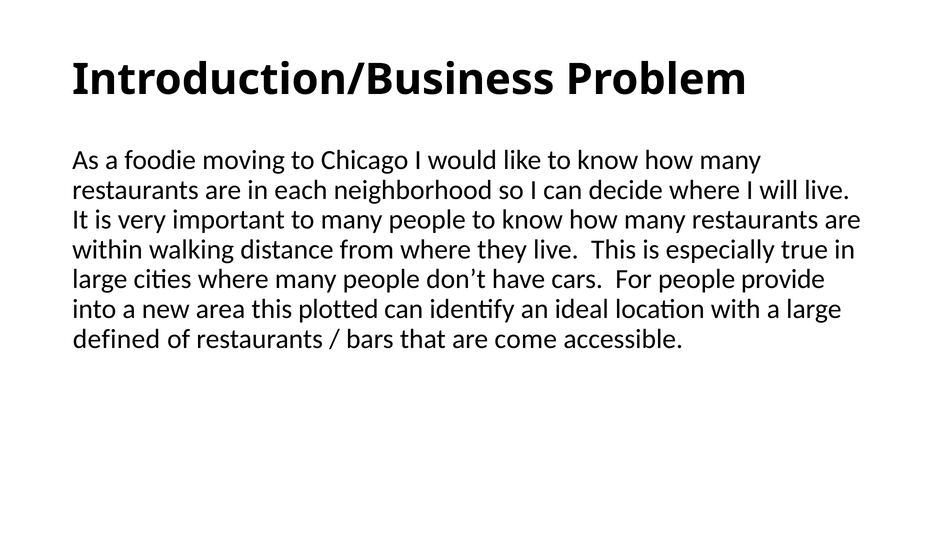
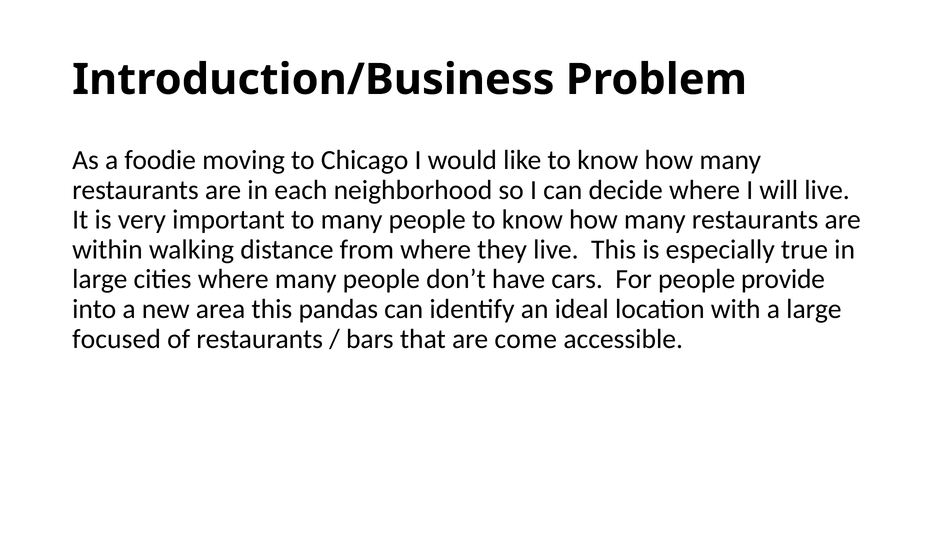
plotted: plotted -> pandas
defined: defined -> focused
